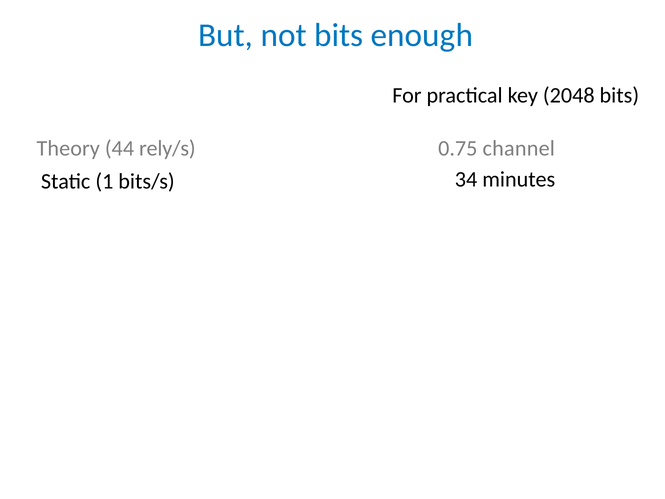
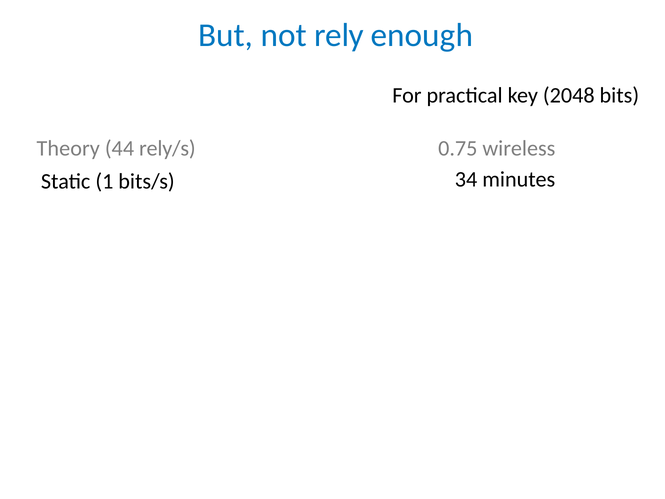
not bits: bits -> rely
channel: channel -> wireless
